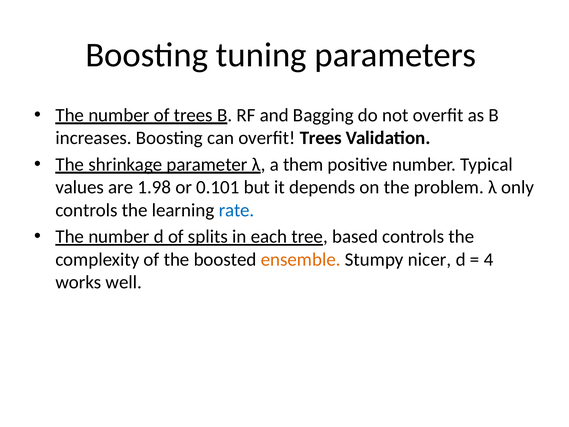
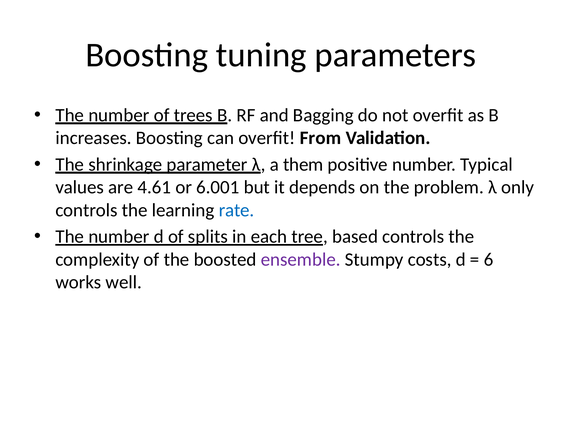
overfit Trees: Trees -> From
1.98: 1.98 -> 4.61
0.101: 0.101 -> 6.001
ensemble colour: orange -> purple
nicer: nicer -> costs
4: 4 -> 6
